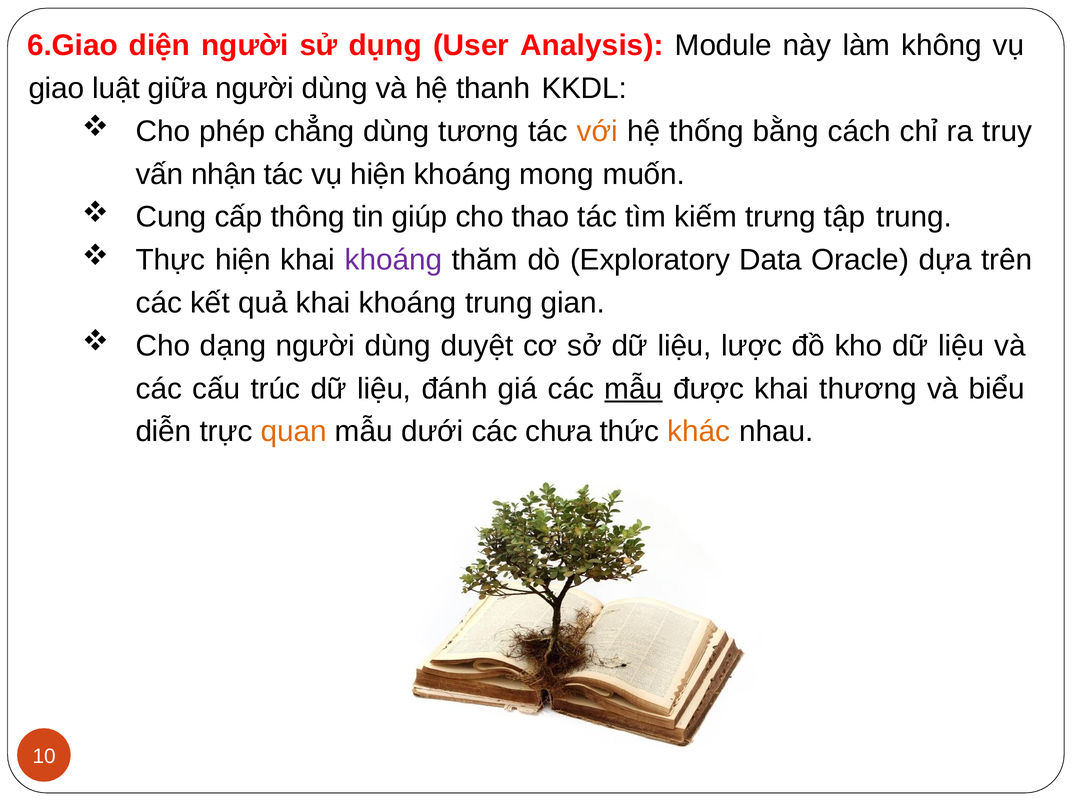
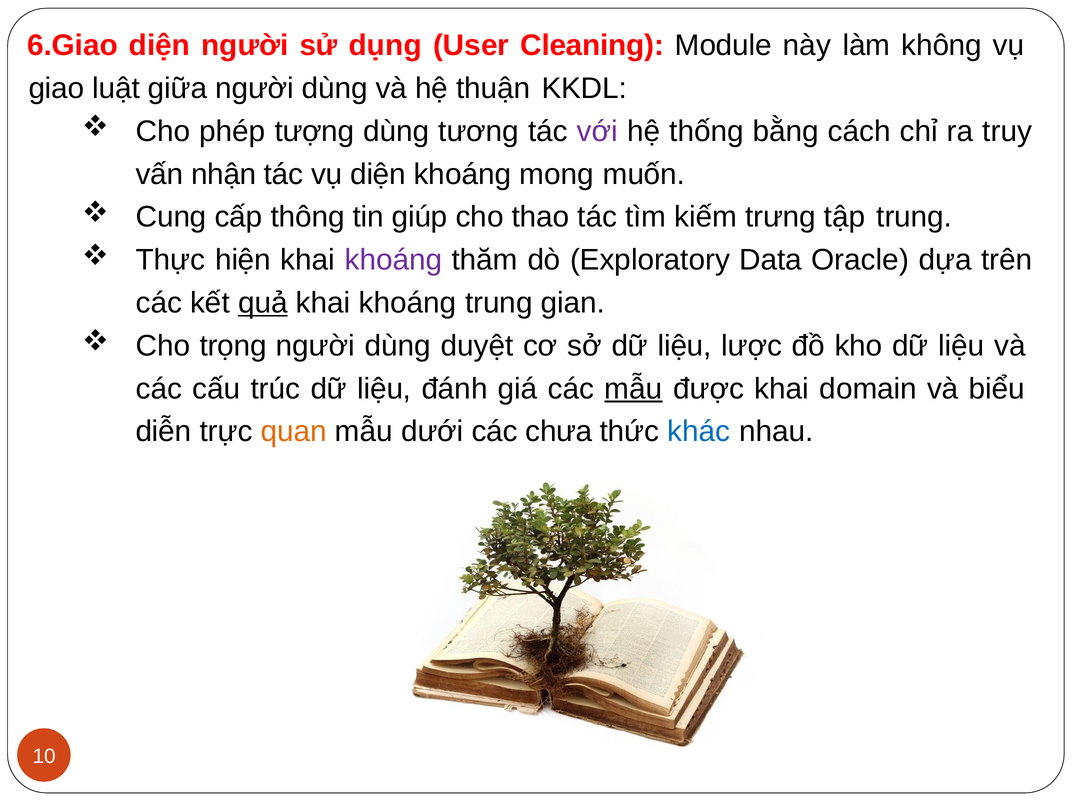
Analysis: Analysis -> Cleaning
thanh: thanh -> thuận
chẳng: chẳng -> tượng
với colour: orange -> purple
vụ hiện: hiện -> diện
quả underline: none -> present
dạng: dạng -> trọng
thương: thương -> domain
khác colour: orange -> blue
